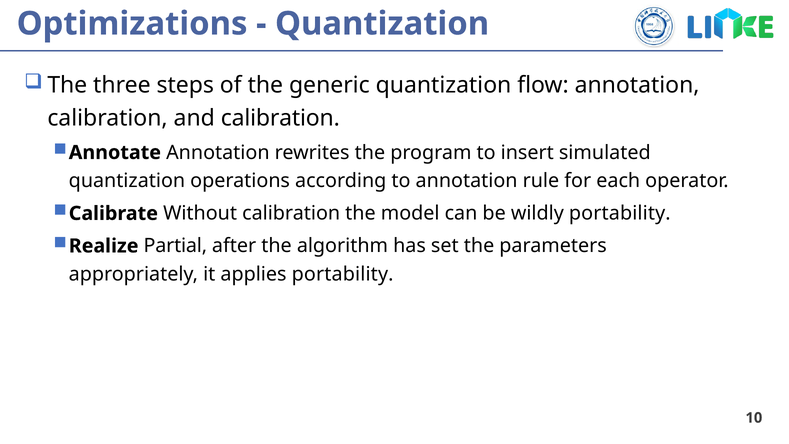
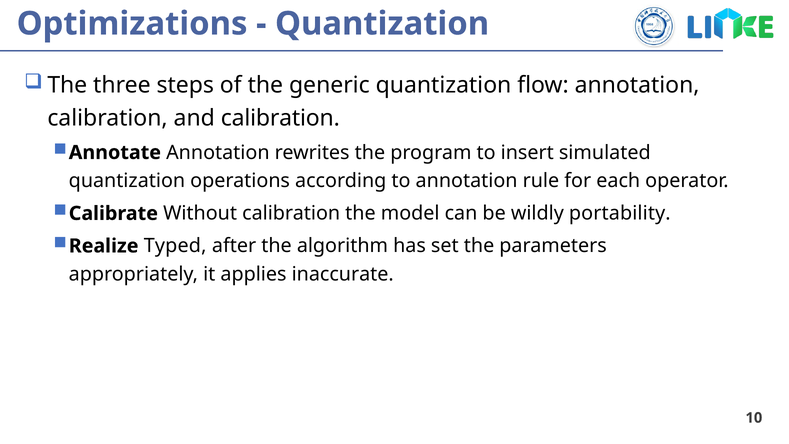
Partial: Partial -> Typed
applies portability: portability -> inaccurate
